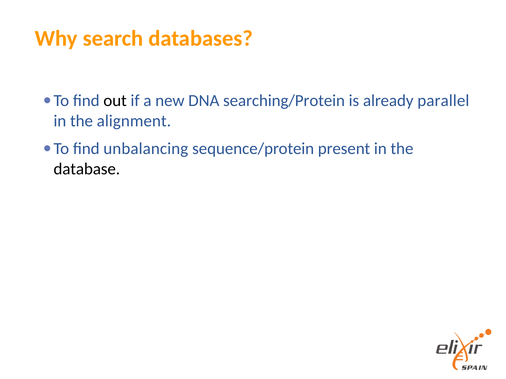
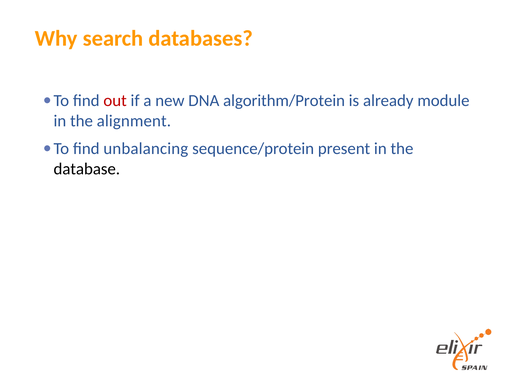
out colour: black -> red
searching/Protein: searching/Protein -> algorithm/Protein
parallel: parallel -> module
